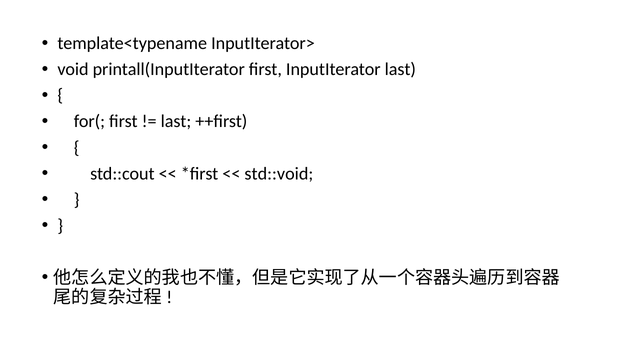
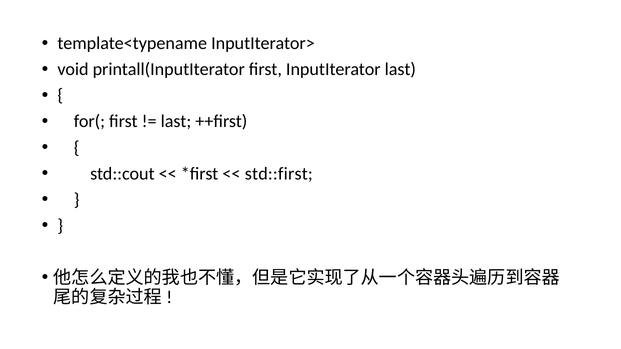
std::void: std::void -> std::first
